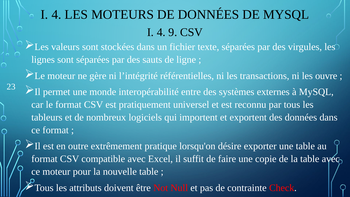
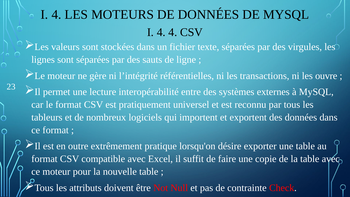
4 9: 9 -> 4
monde: monde -> lecture
